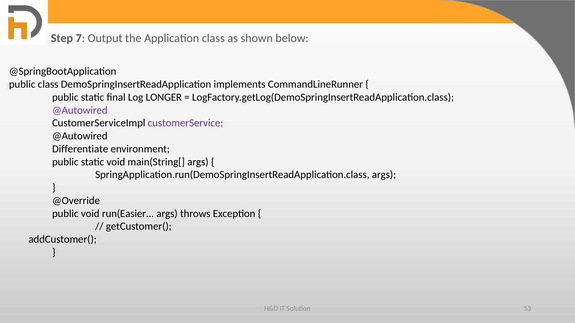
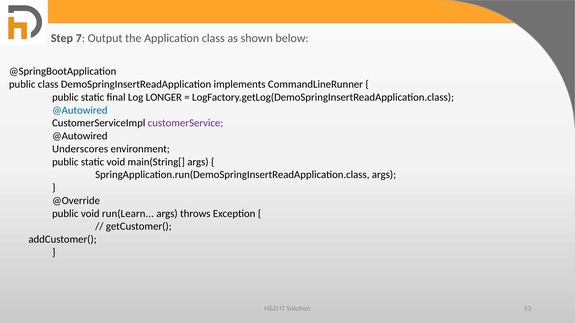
@Autowired at (80, 110) colour: purple -> blue
Differentiate: Differentiate -> Underscores
run(Easier: run(Easier -> run(Learn
